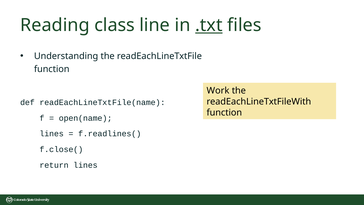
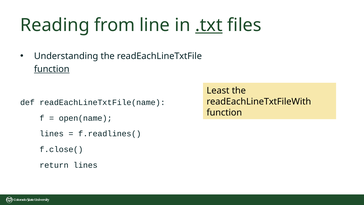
class: class -> from
function at (52, 69) underline: none -> present
Work: Work -> Least
